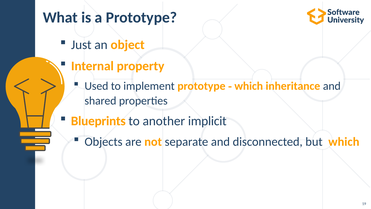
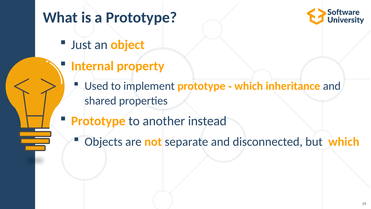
Blueprints at (98, 121): Blueprints -> Prototype
implicit: implicit -> instead
